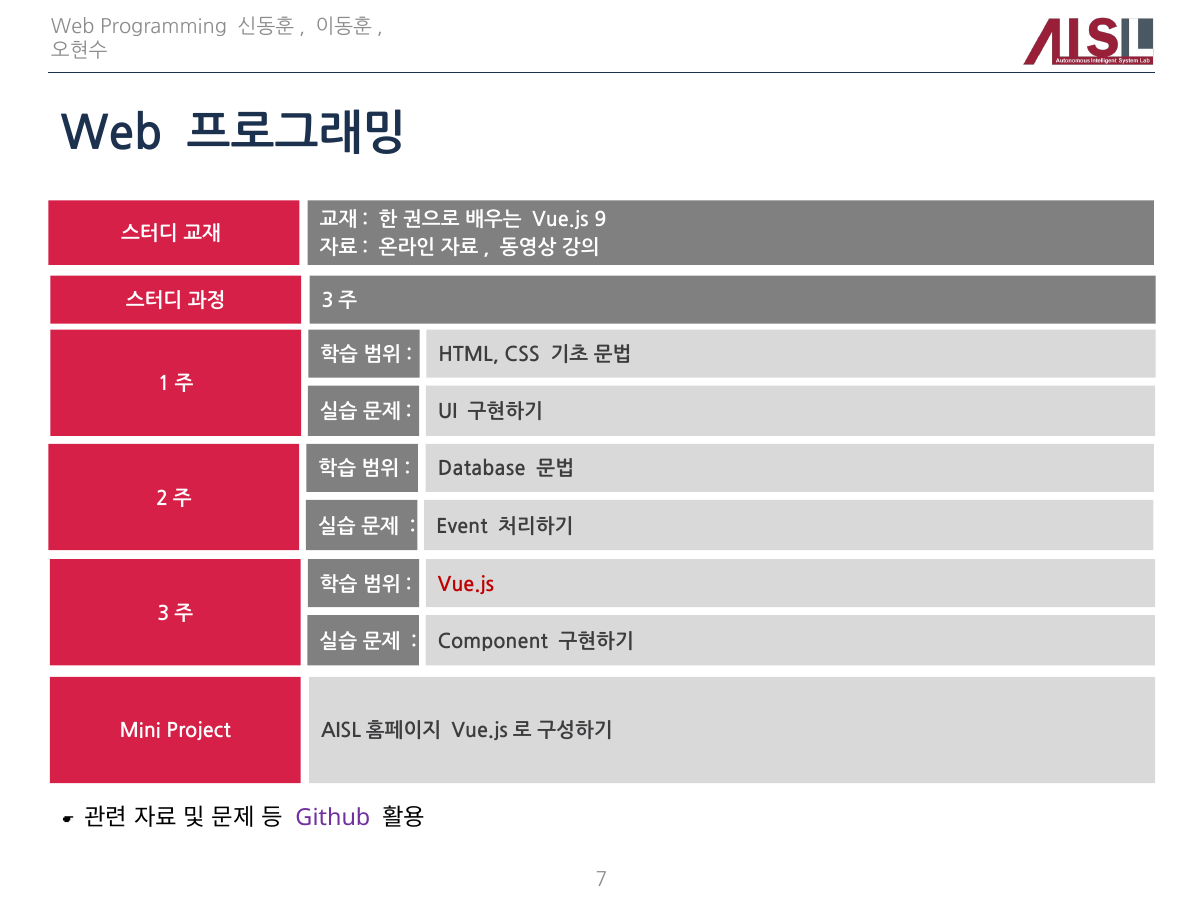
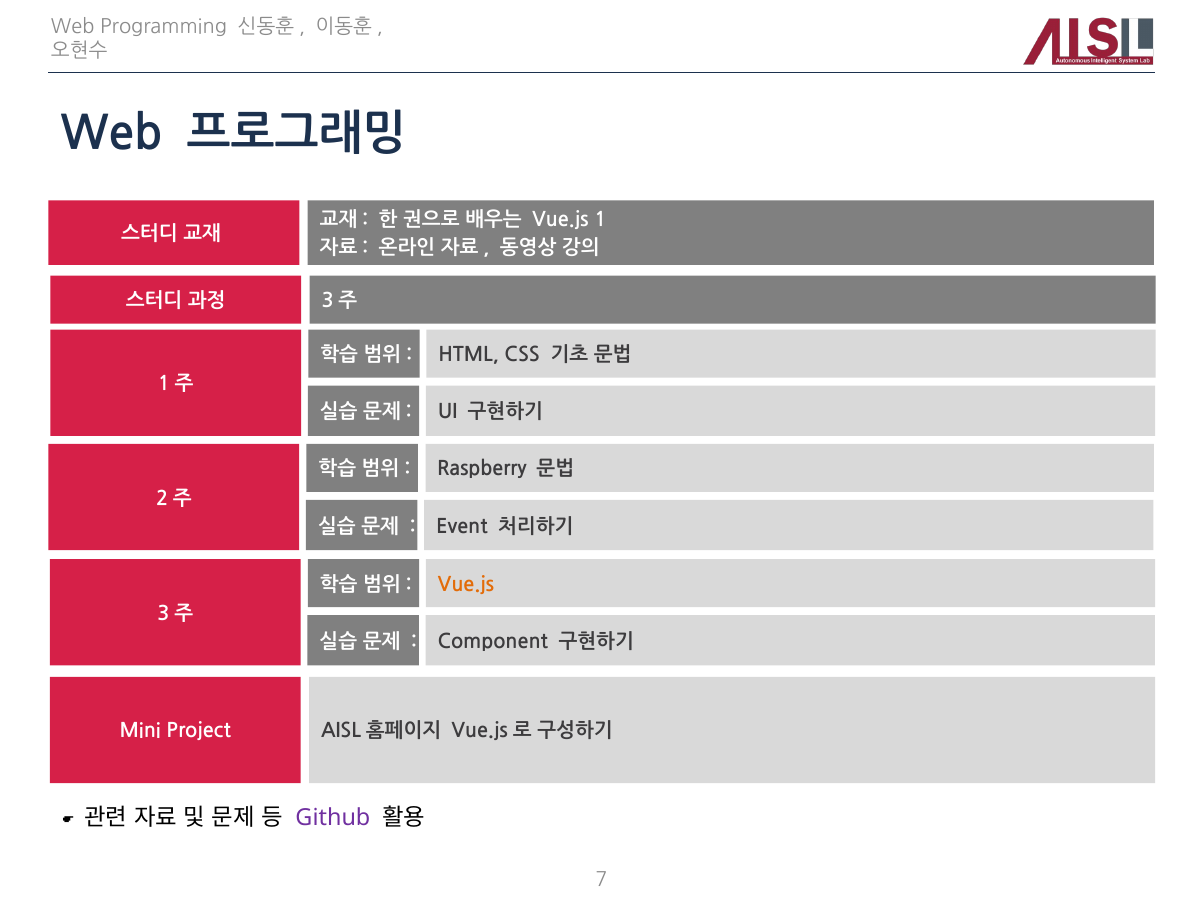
9: 9 -> 1
Database: Database -> Raspberry
Vue.js at (466, 585) colour: red -> orange
